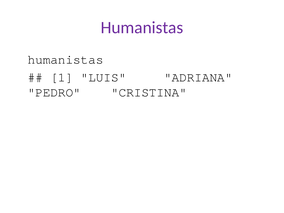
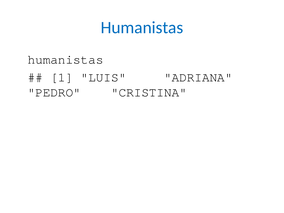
Humanistas at (142, 27) colour: purple -> blue
